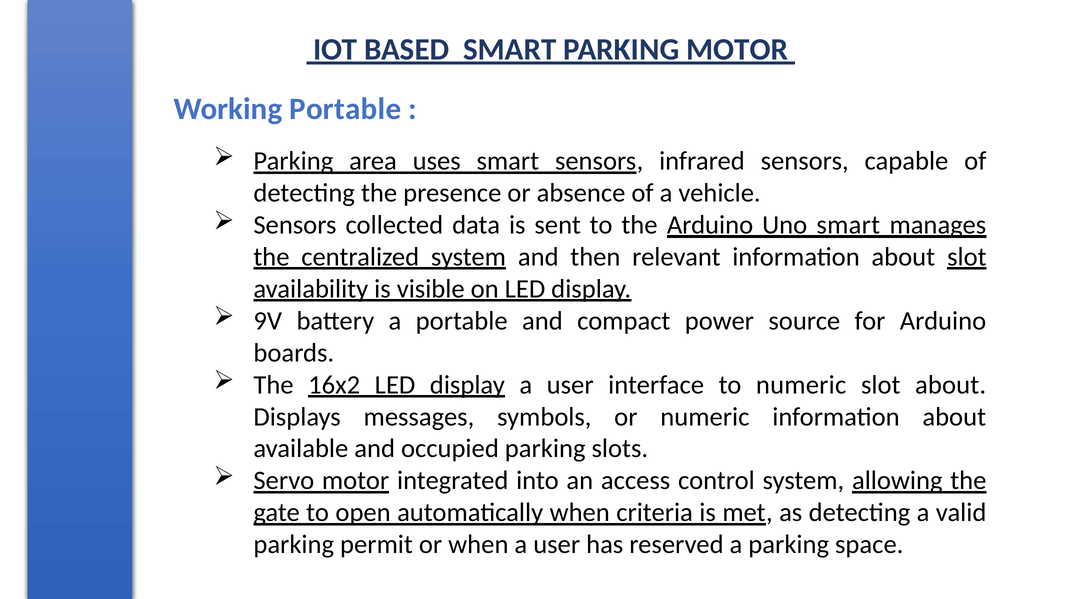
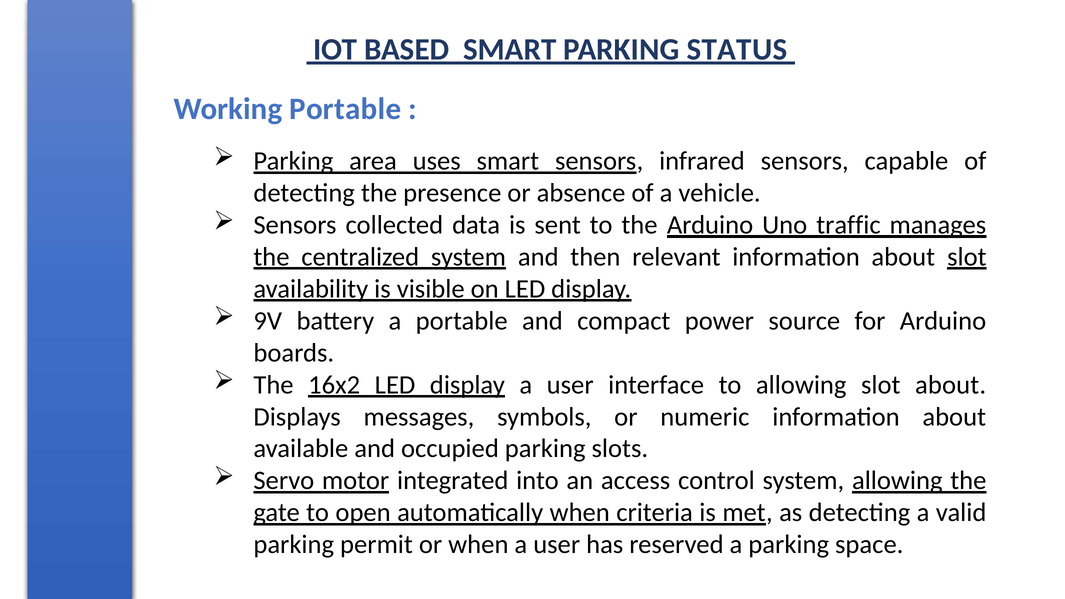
PARKING MOTOR: MOTOR -> STATUS
Uno smart: smart -> traffic
to numeric: numeric -> allowing
